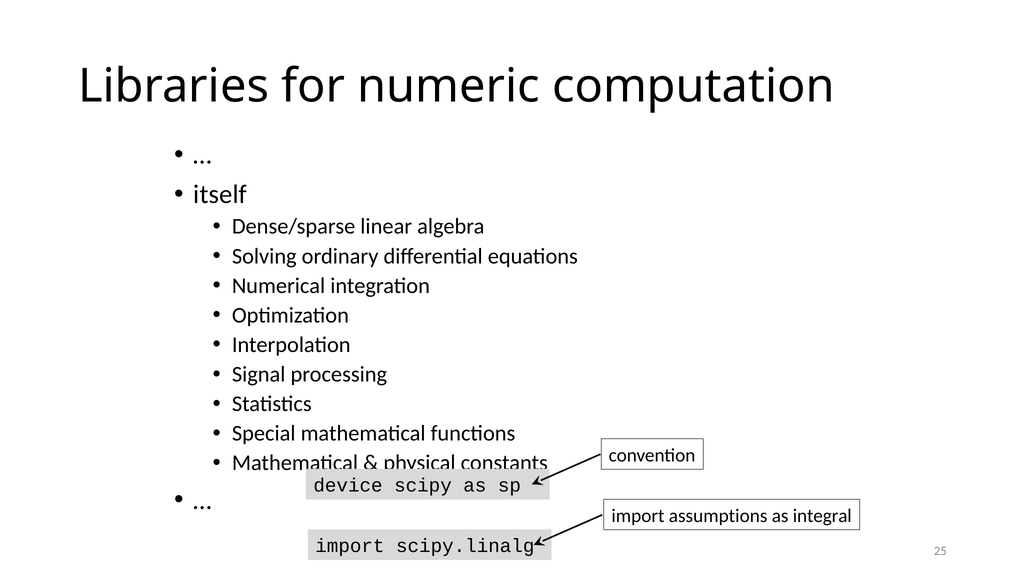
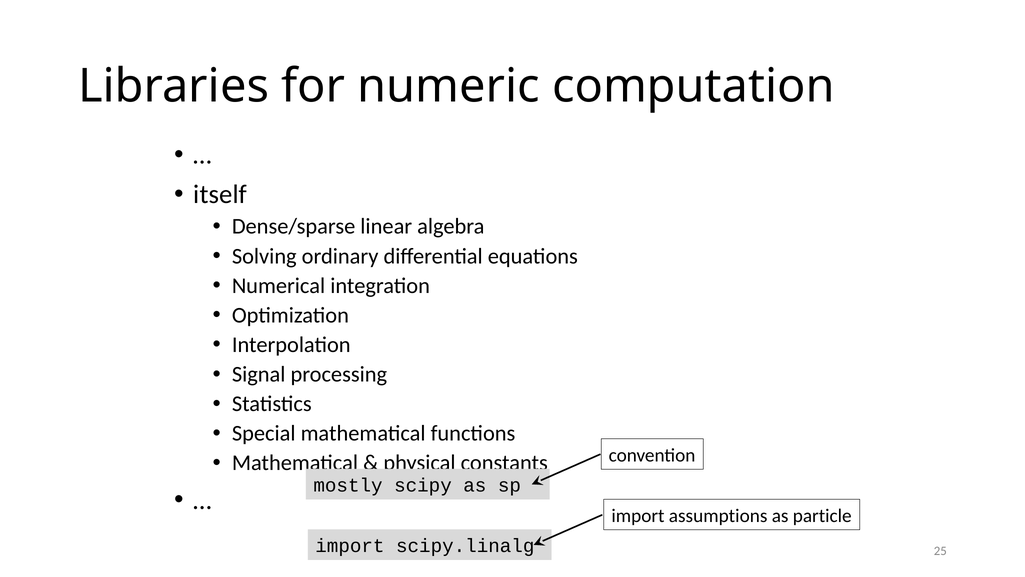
device: device -> mostly
integral: integral -> particle
